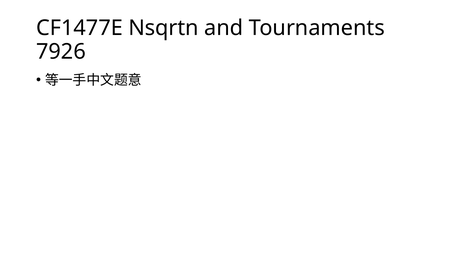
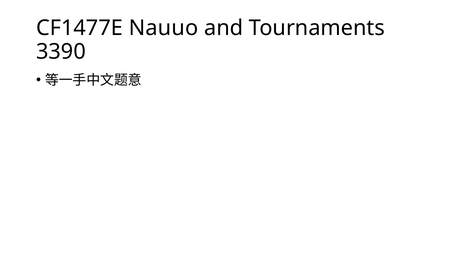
Nsqrtn: Nsqrtn -> Nauuo
7926: 7926 -> 3390
